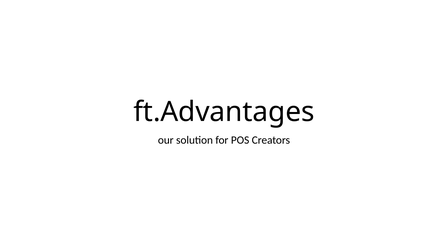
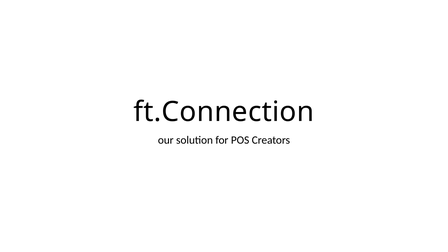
ft.Advantages: ft.Advantages -> ft.Connection
